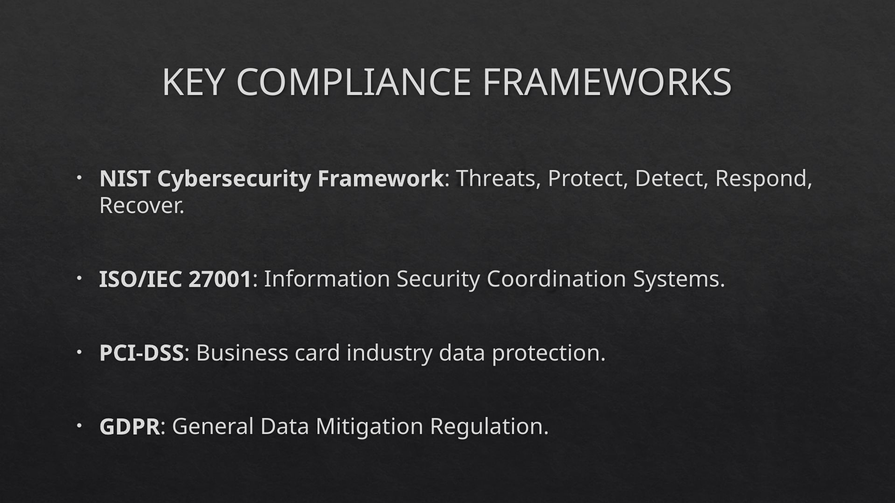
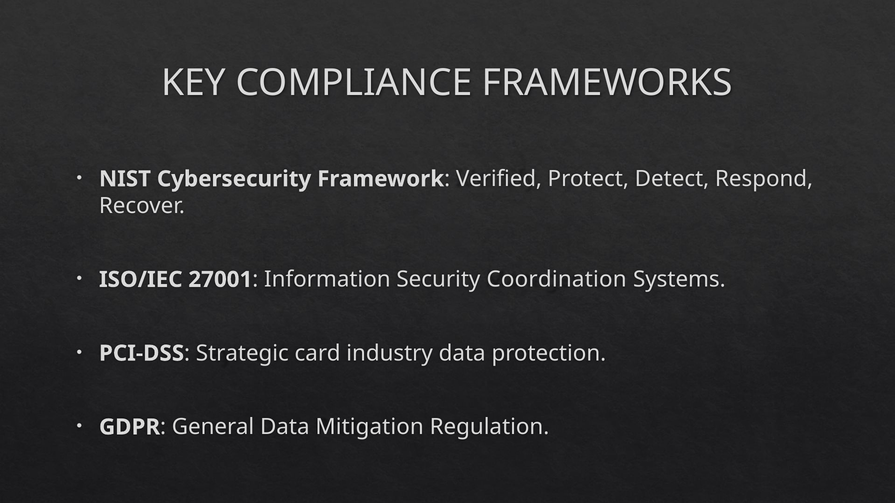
Threats: Threats -> Verified
Business: Business -> Strategic
